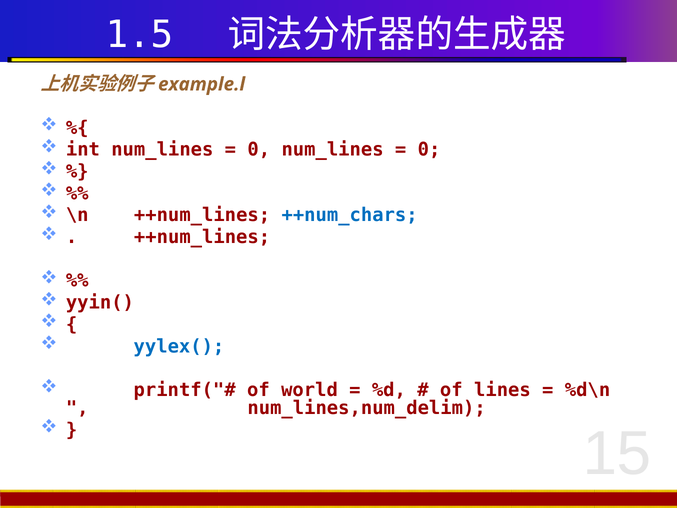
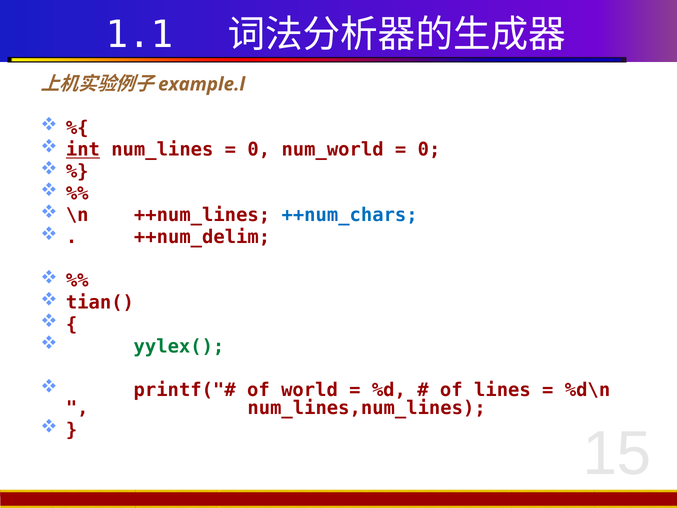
1.5: 1.5 -> 1.1
int underline: none -> present
0 num_lines: num_lines -> num_world
++num_lines at (202, 237): ++num_lines -> ++num_delim
yyin(: yyin( -> tian(
yylex( colour: blue -> green
num_lines,num_delim: num_lines,num_delim -> num_lines,num_lines
